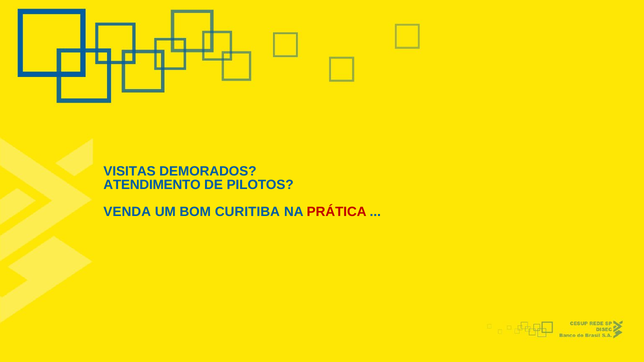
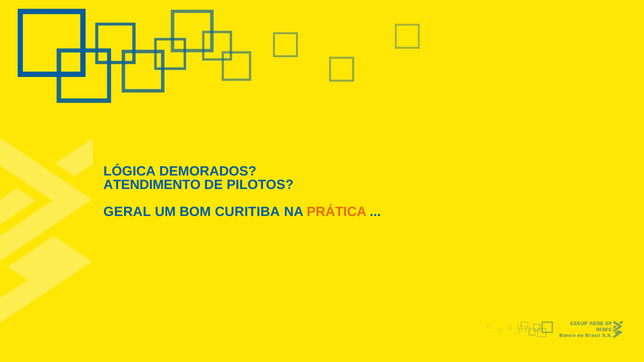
VISITAS: VISITAS -> LÓGICA
VENDA: VENDA -> GERAL
PRÁTICA colour: red -> orange
